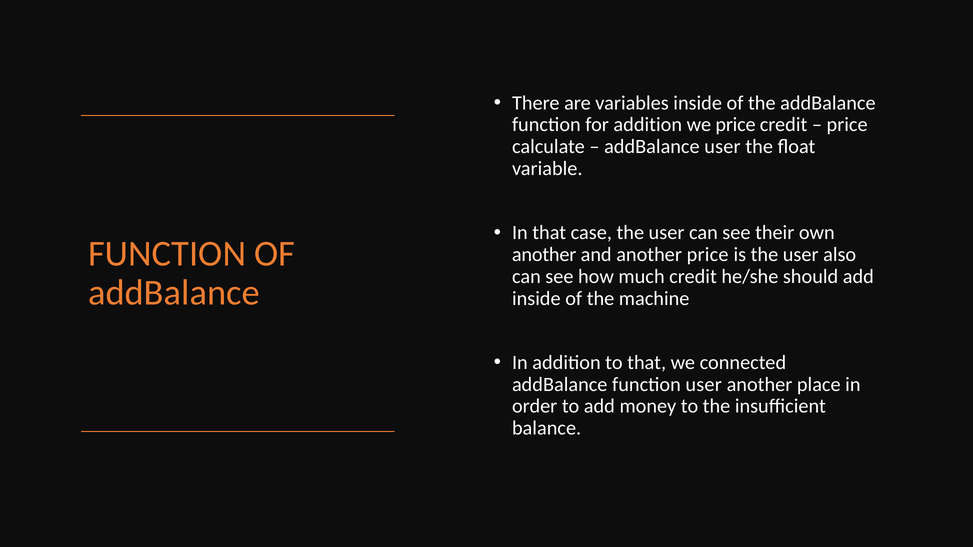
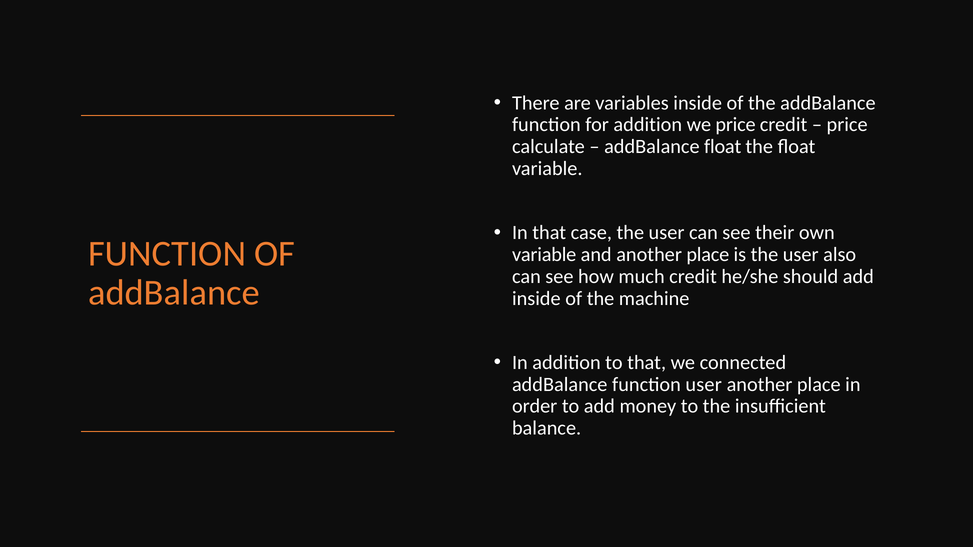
addBalance user: user -> float
another at (544, 255): another -> variable
and another price: price -> place
